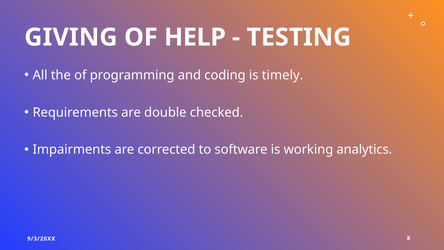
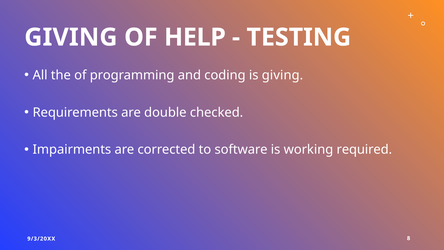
is timely: timely -> giving
analytics: analytics -> required
